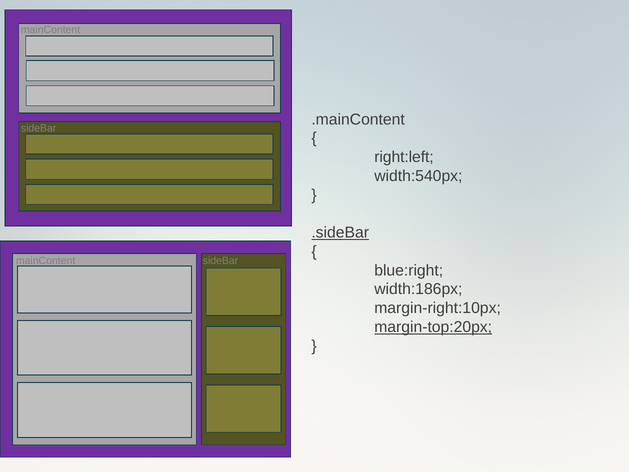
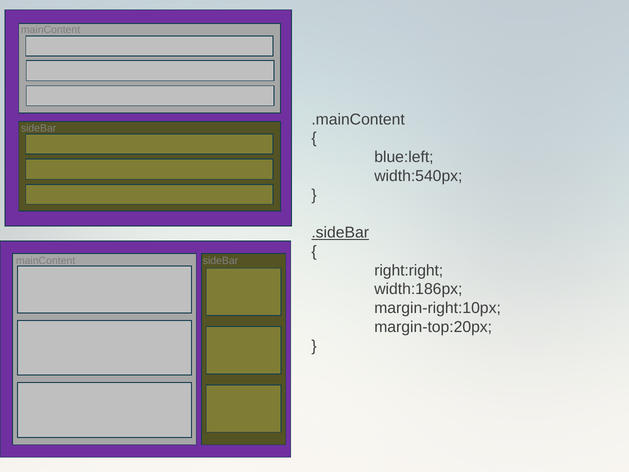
right:left: right:left -> blue:left
blue:right: blue:right -> right:right
margin-top:20px underline: present -> none
